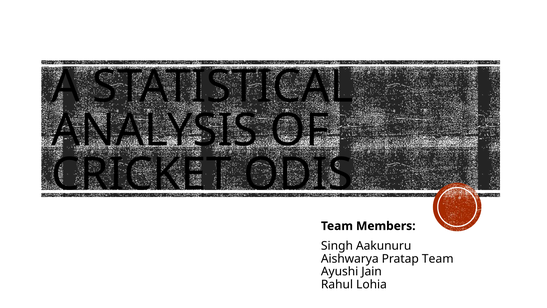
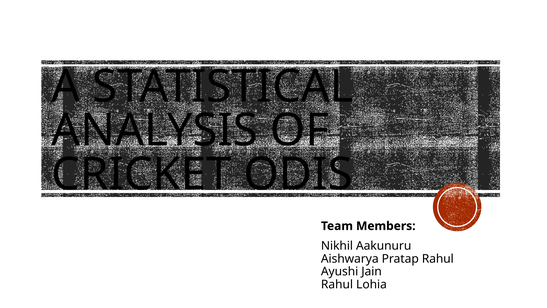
Singh: Singh -> Nikhil
Pratap Team: Team -> Rahul
